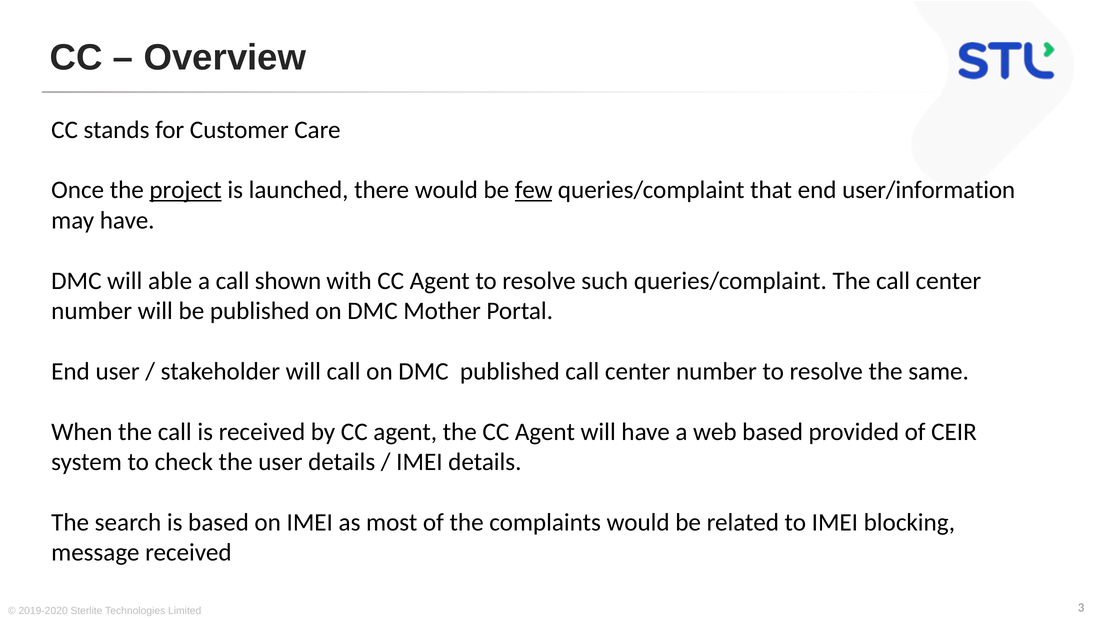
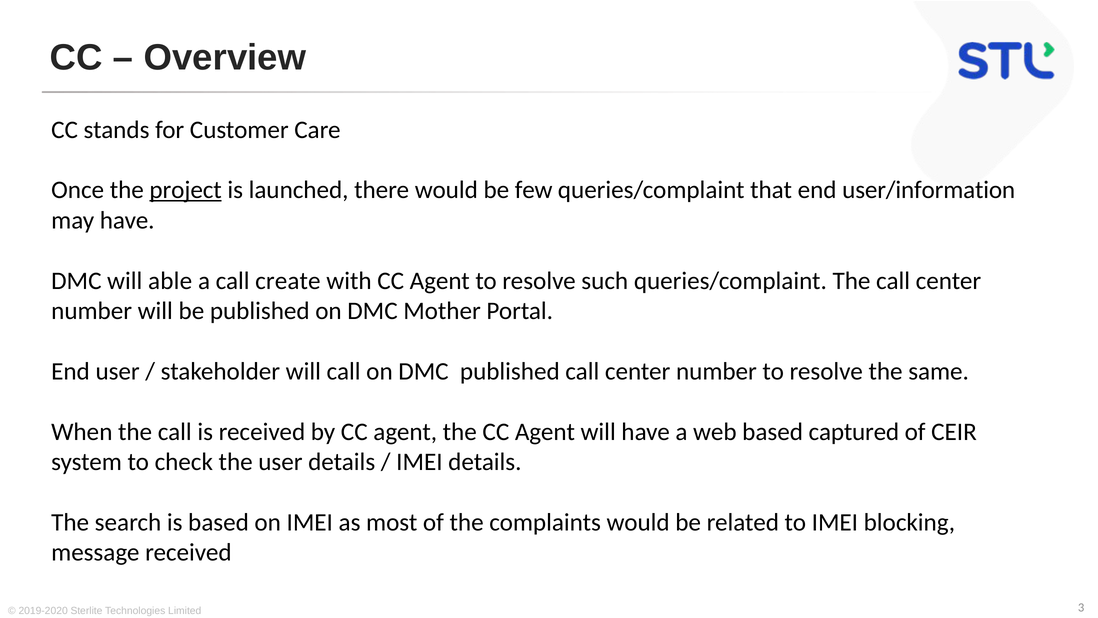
few underline: present -> none
shown: shown -> create
provided: provided -> captured
